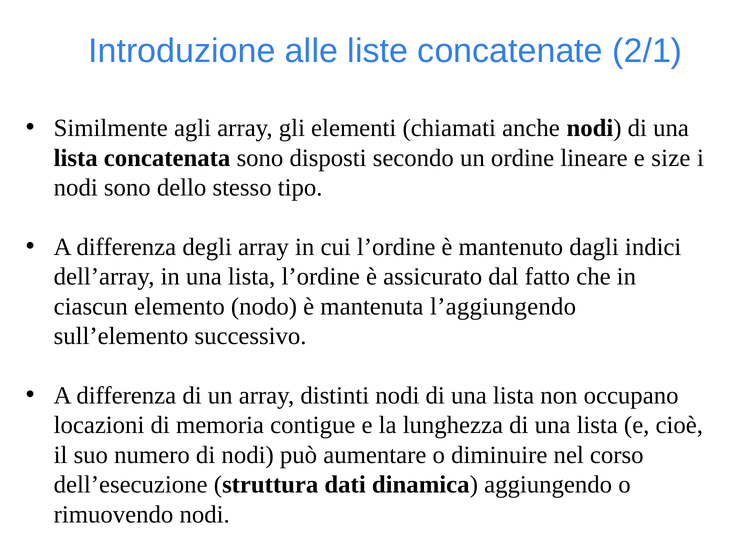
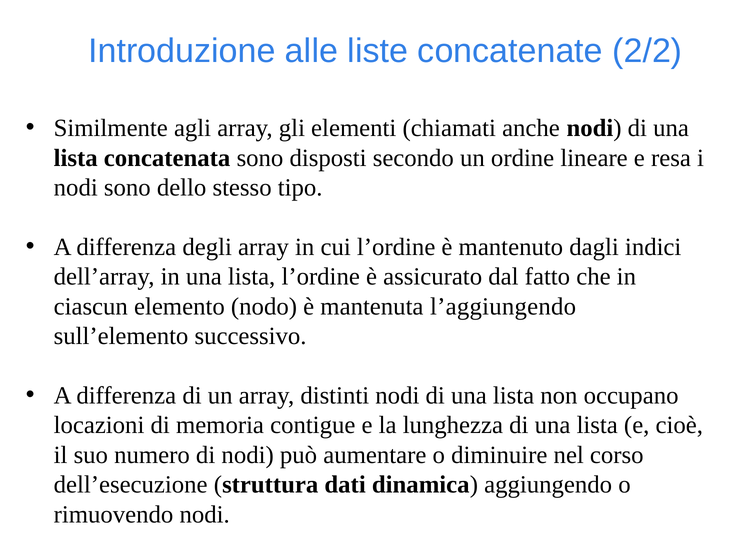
2/1: 2/1 -> 2/2
size: size -> resa
